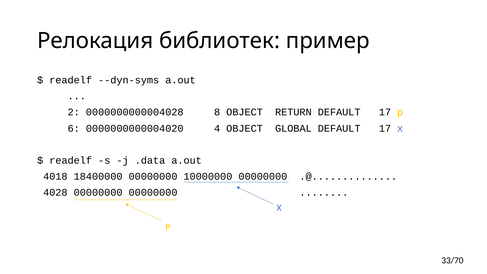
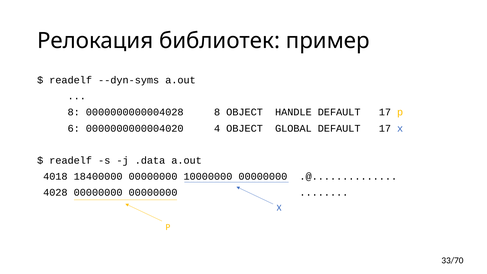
2 at (74, 112): 2 -> 8
RETURN: RETURN -> HANDLE
